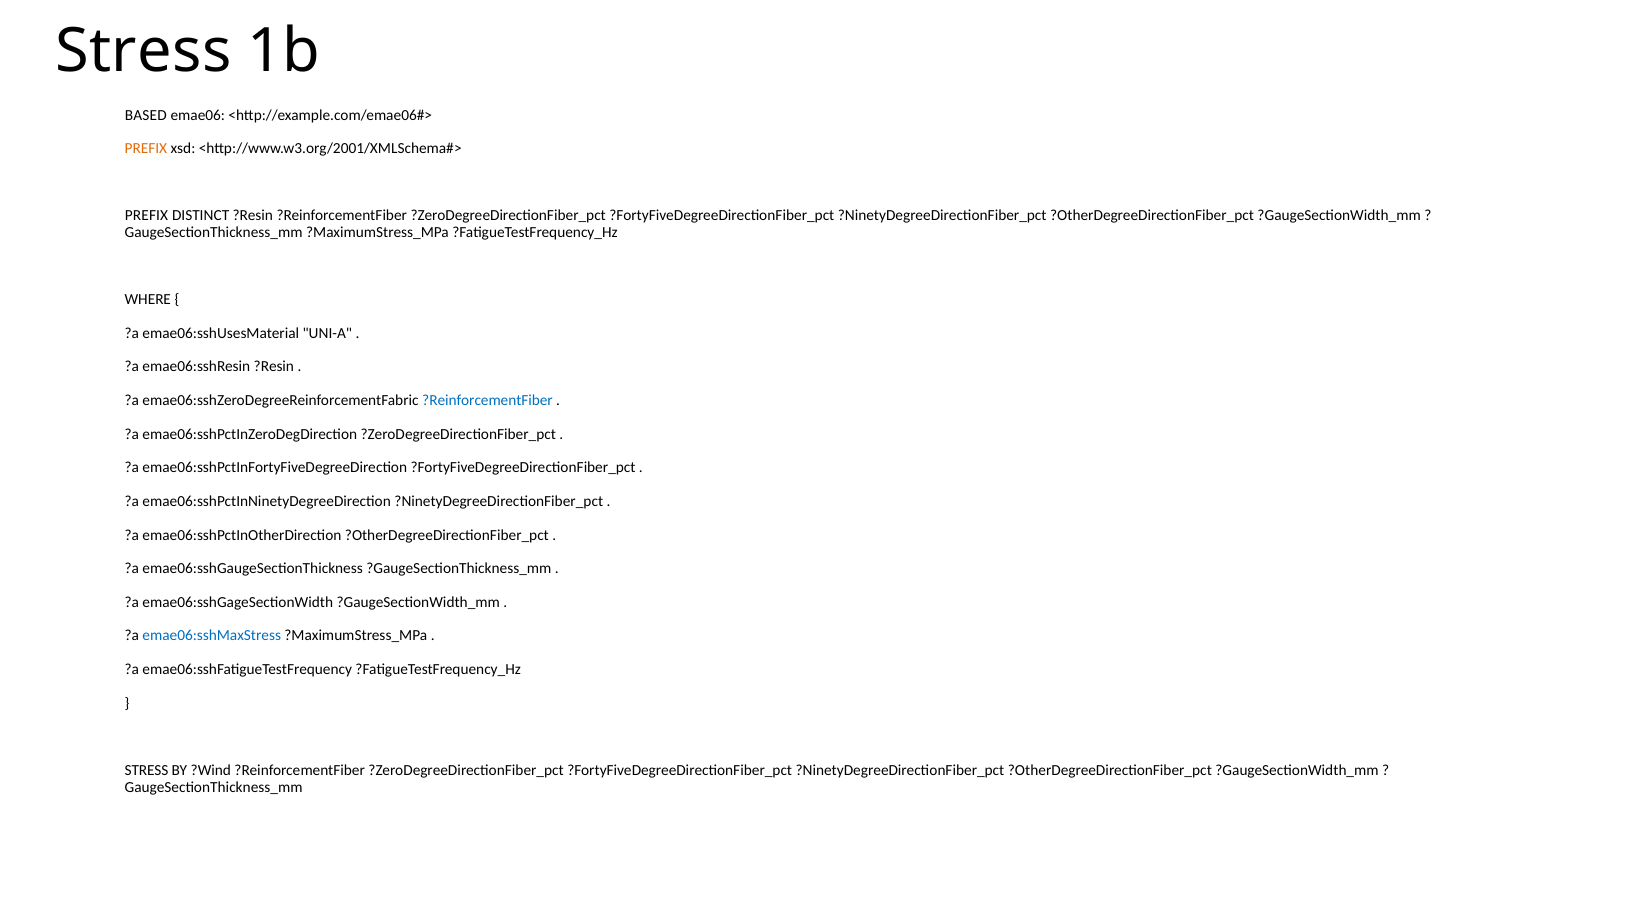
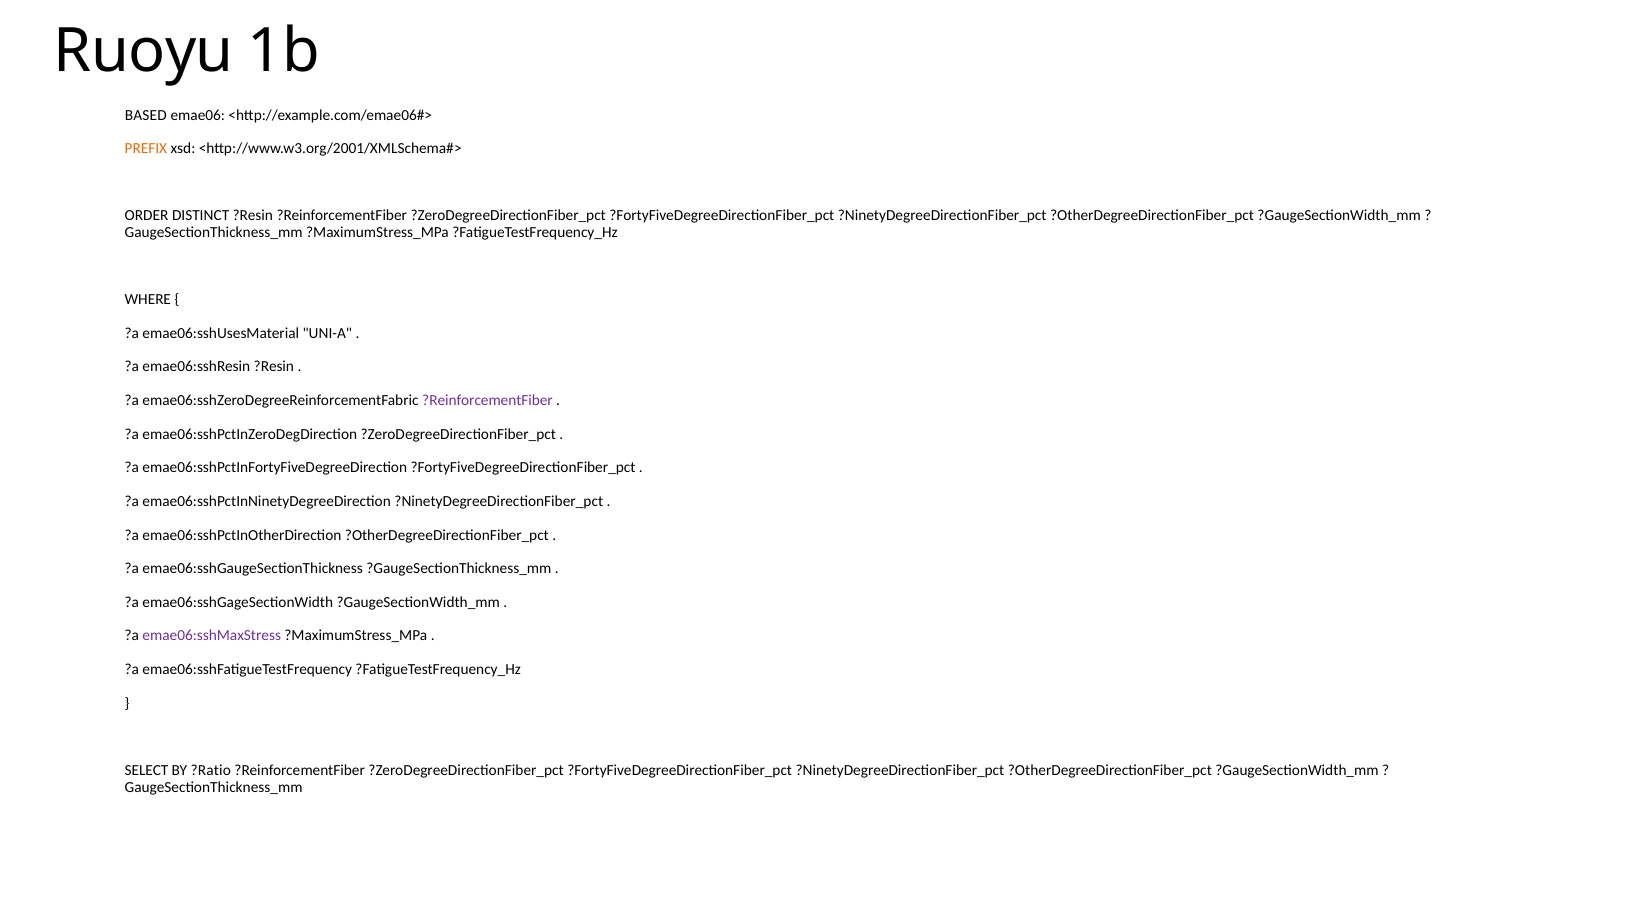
Stress at (143, 51): Stress -> Ruoyu
PREFIX at (147, 216): PREFIX -> ORDER
?ReinforcementFiber at (487, 401) colour: blue -> purple
emae06:sshMaxStress colour: blue -> purple
STRESS at (147, 771): STRESS -> SELECT
?Wind: ?Wind -> ?Ratio
